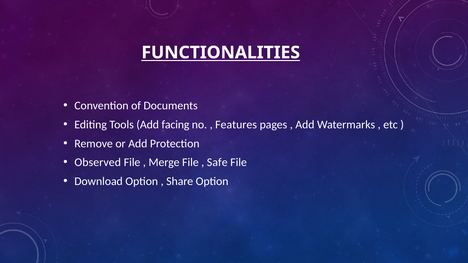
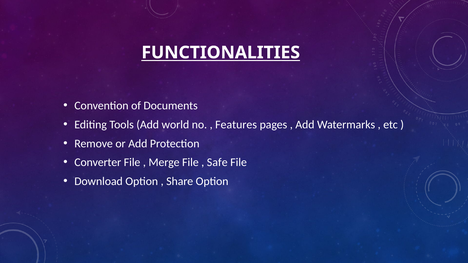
facing: facing -> world
Observed: Observed -> Converter
